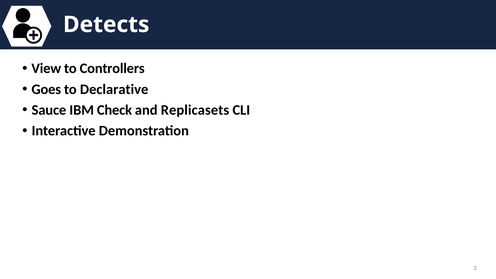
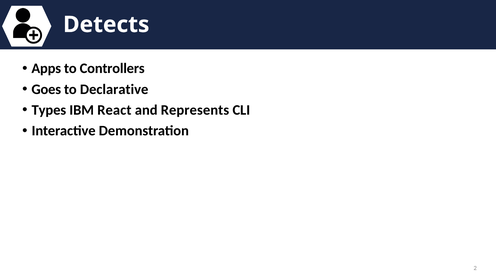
View: View -> Apps
Sauce: Sauce -> Types
Check: Check -> React
Replicasets: Replicasets -> Represents
